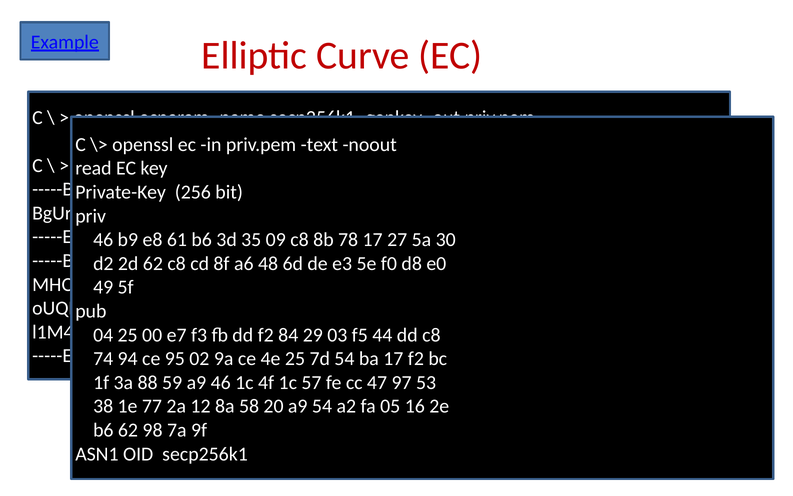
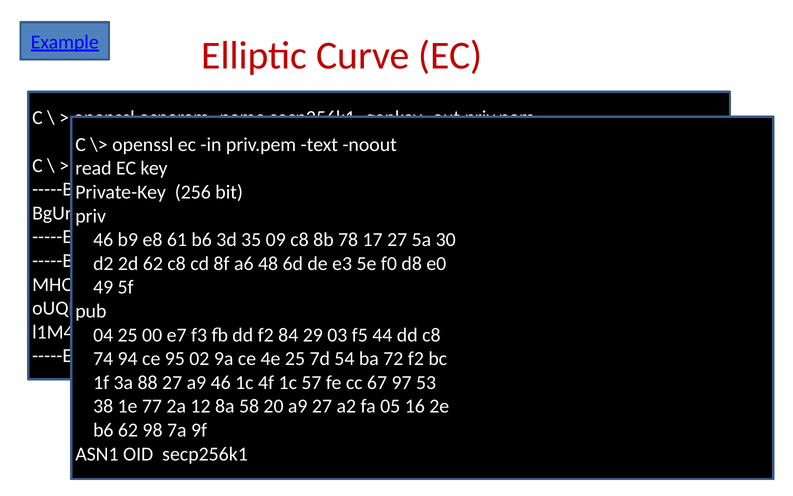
ba 17: 17 -> 72
88 59: 59 -> 27
47: 47 -> 67
a9 54: 54 -> 27
